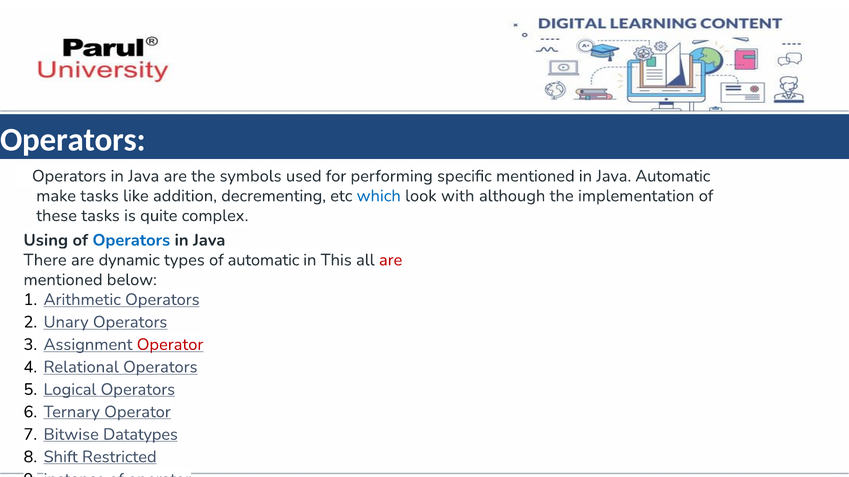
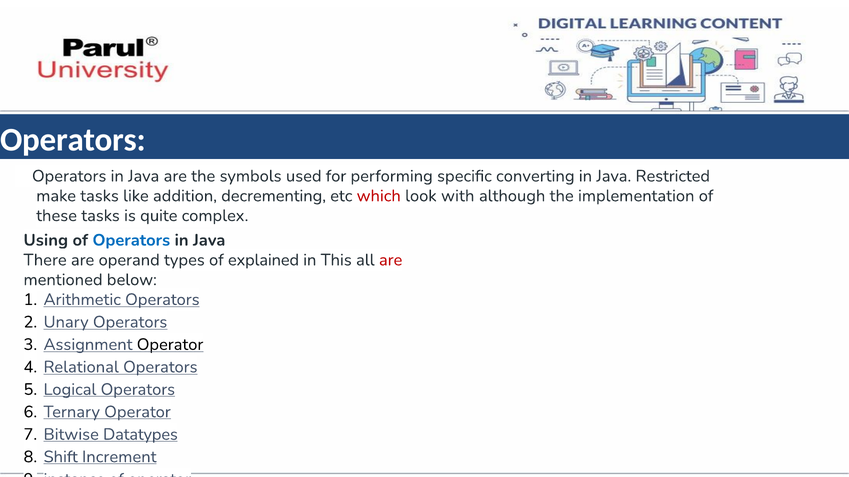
specific mentioned: mentioned -> converting
Java Automatic: Automatic -> Restricted
which colour: blue -> red
dynamic: dynamic -> operand
of automatic: automatic -> explained
Operator at (170, 345) colour: red -> black
Restricted: Restricted -> Increment
